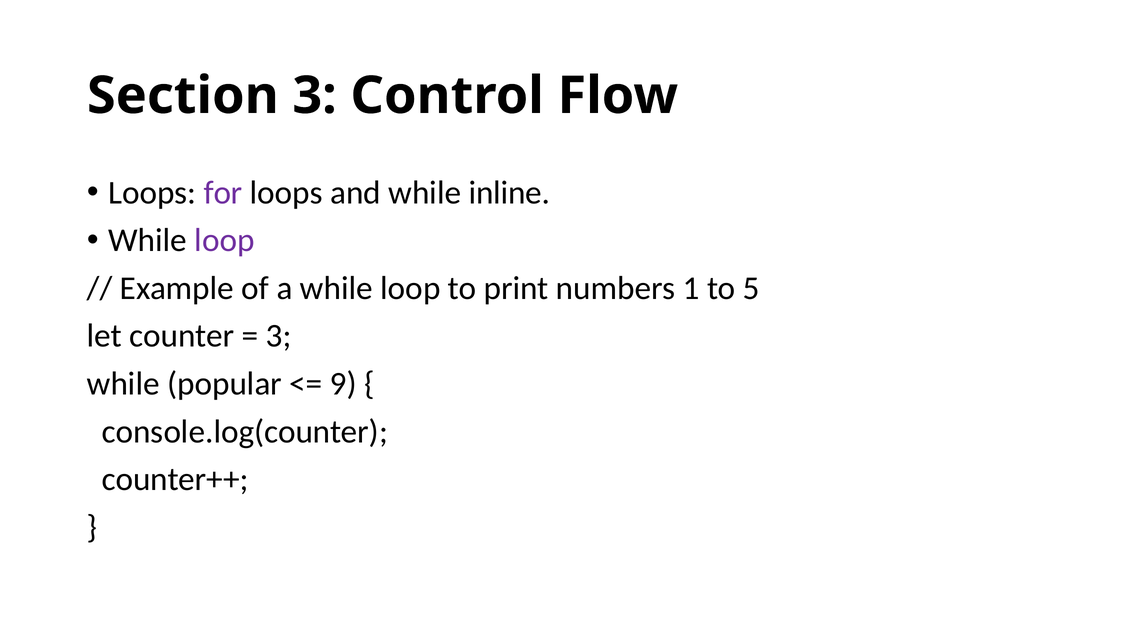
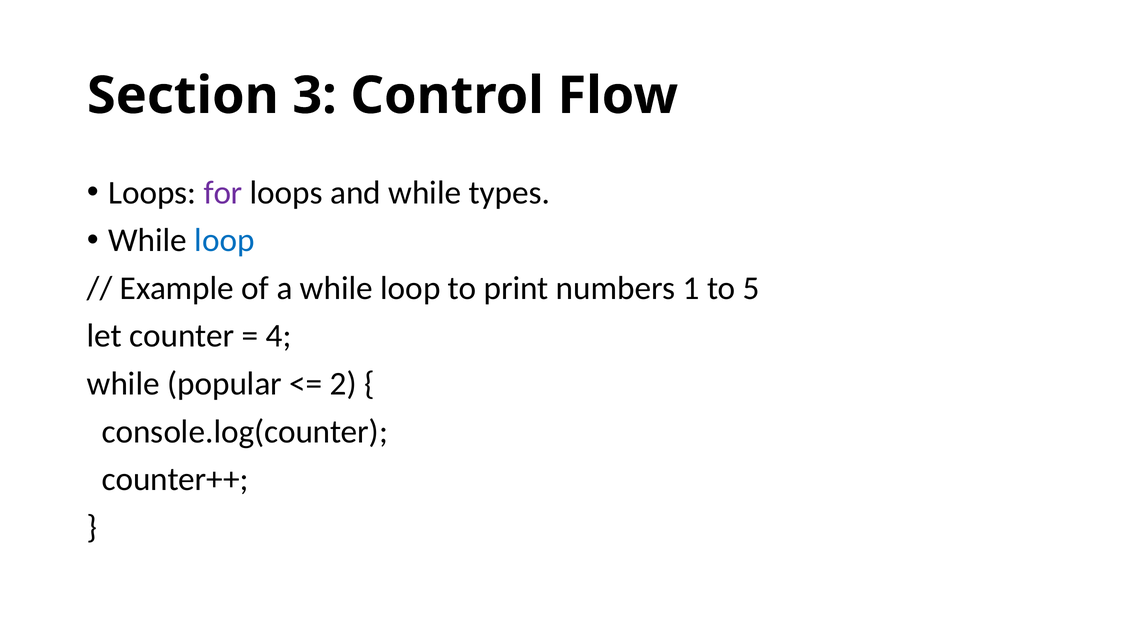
inline: inline -> types
loop at (224, 241) colour: purple -> blue
3 at (279, 336): 3 -> 4
9: 9 -> 2
